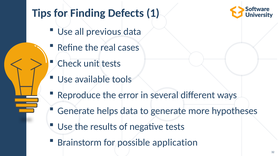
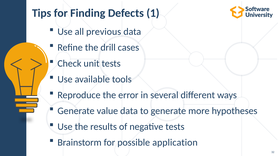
real: real -> drill
helps: helps -> value
